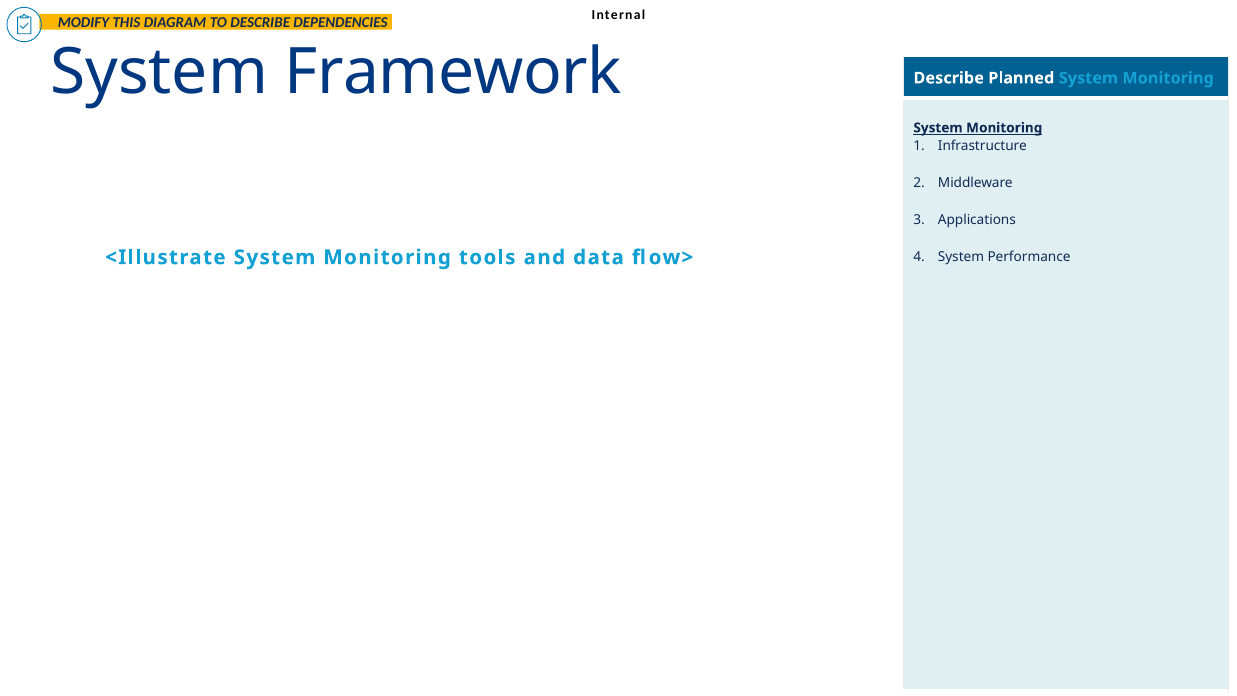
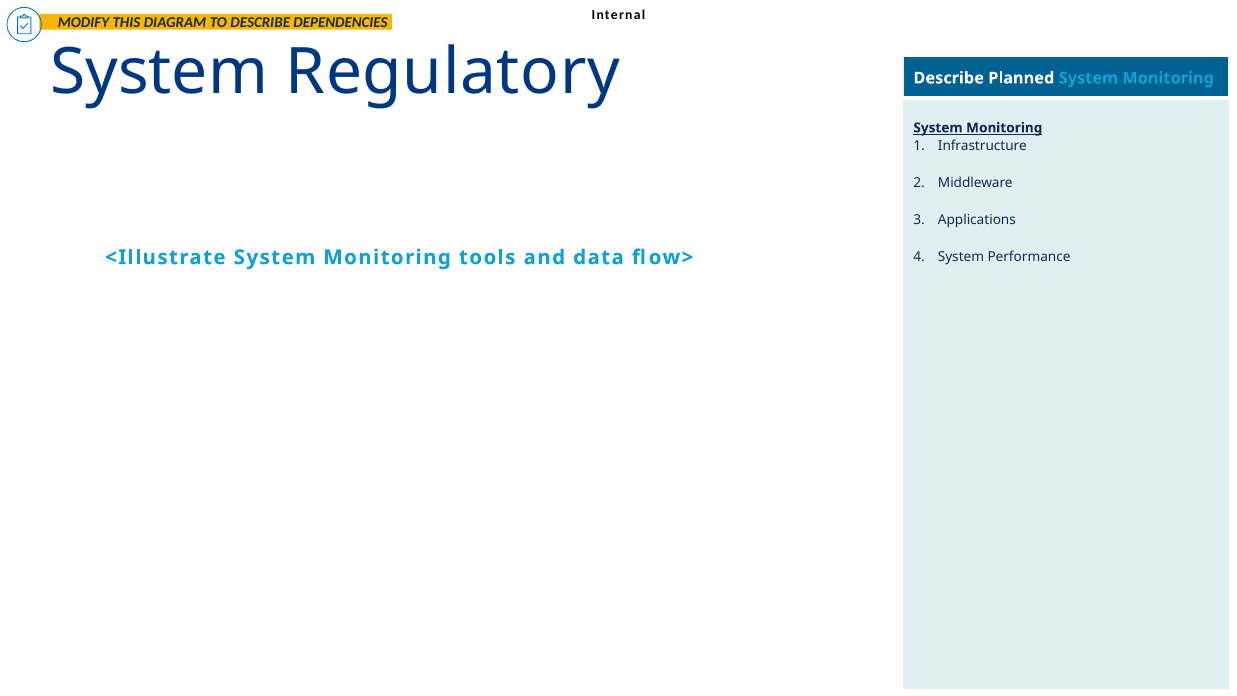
Framework: Framework -> Regulatory
